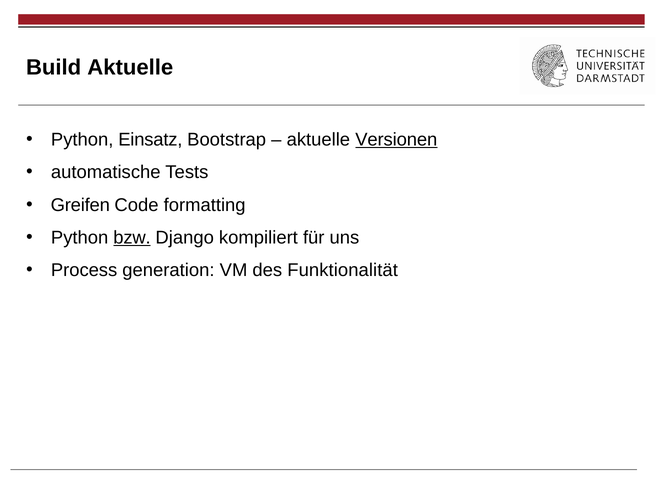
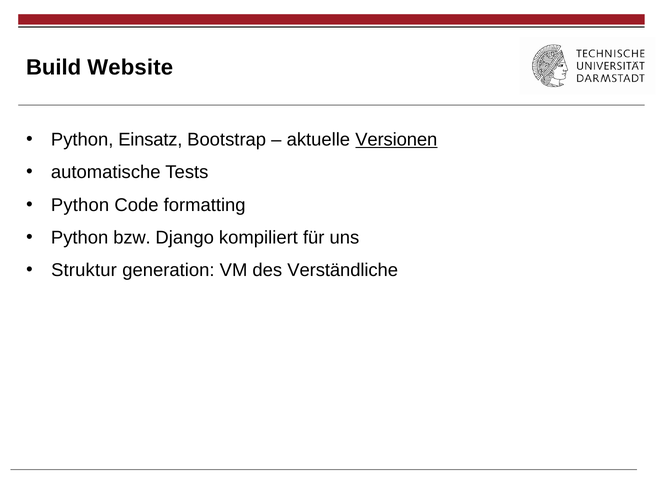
Build Aktuelle: Aktuelle -> Website
Greifen at (80, 205): Greifen -> Python
bzw underline: present -> none
Process: Process -> Struktur
Funktionalität: Funktionalität -> Verständliche
